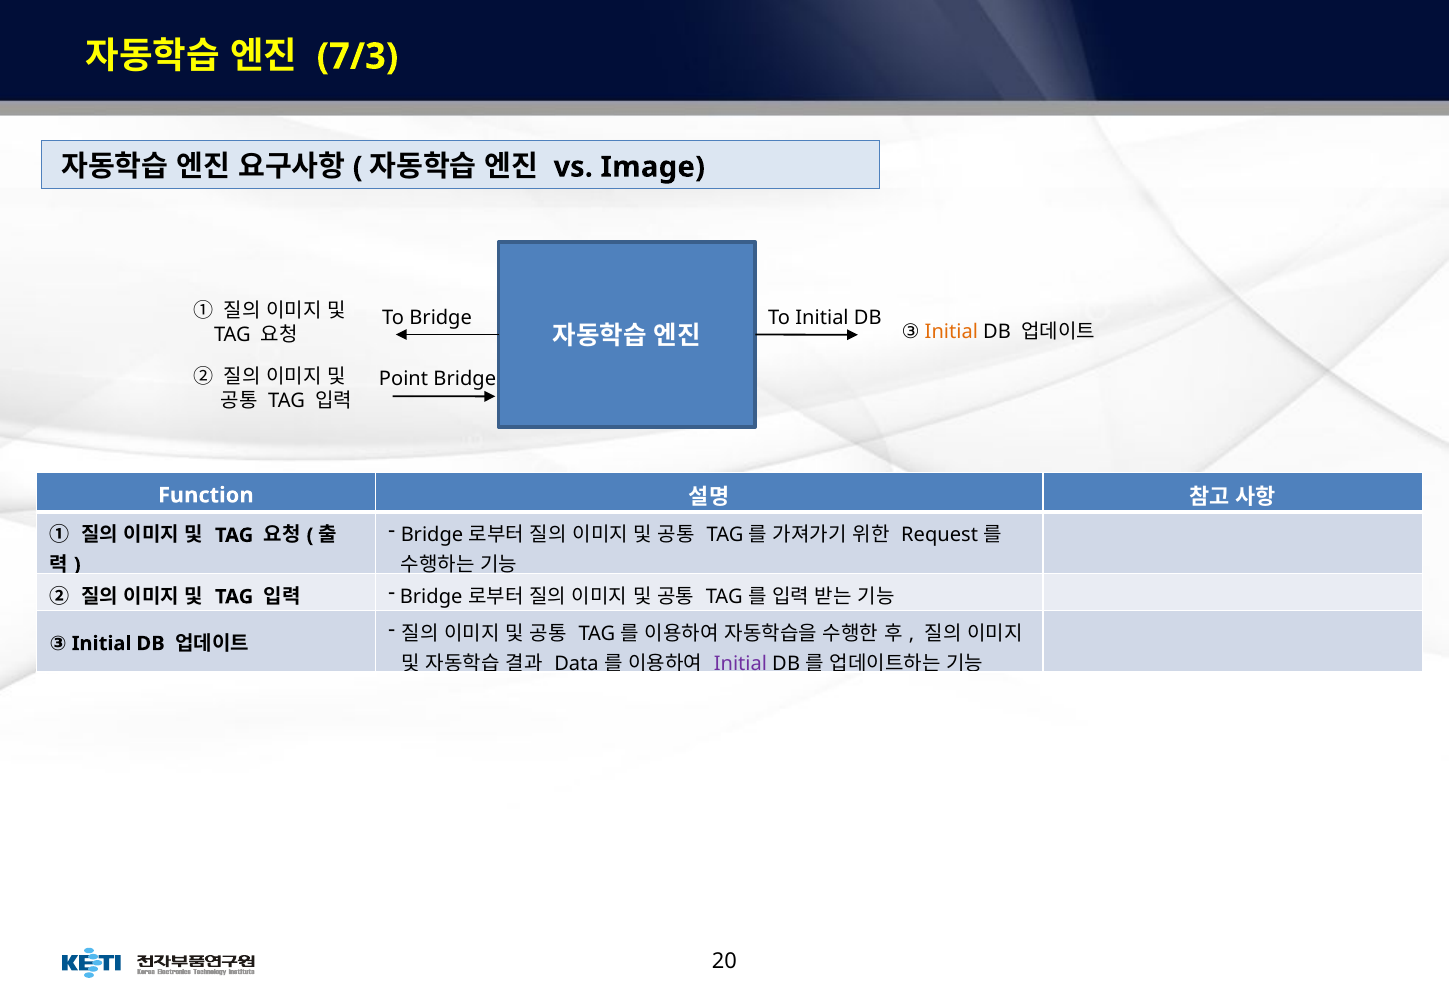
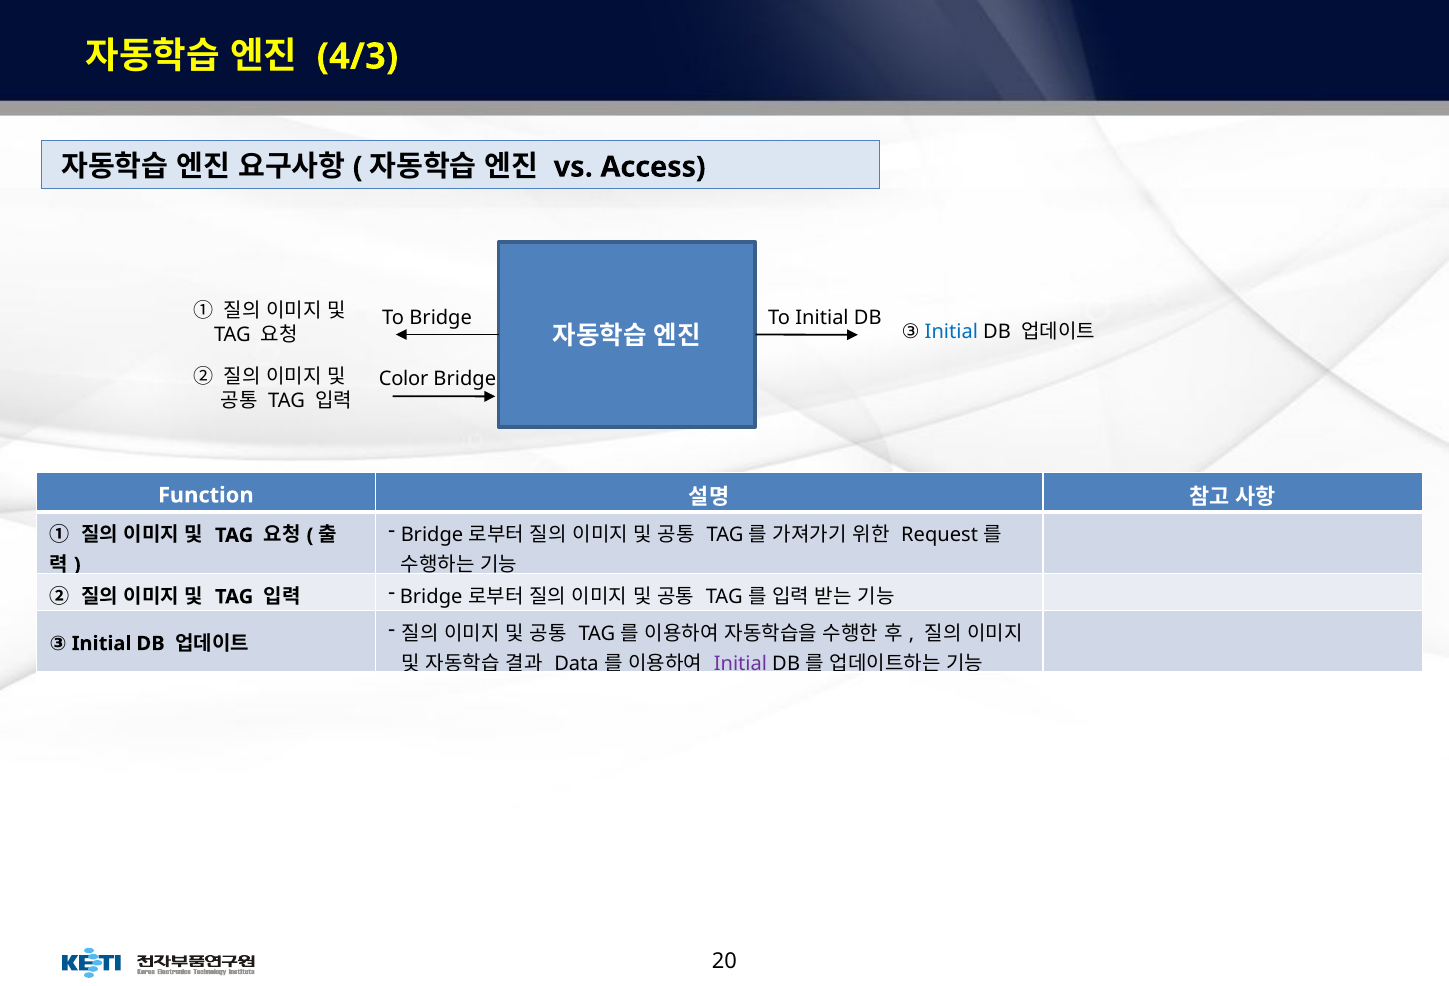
7/3: 7/3 -> 4/3
Image: Image -> Access
Initial at (951, 331) colour: orange -> blue
Point: Point -> Color
